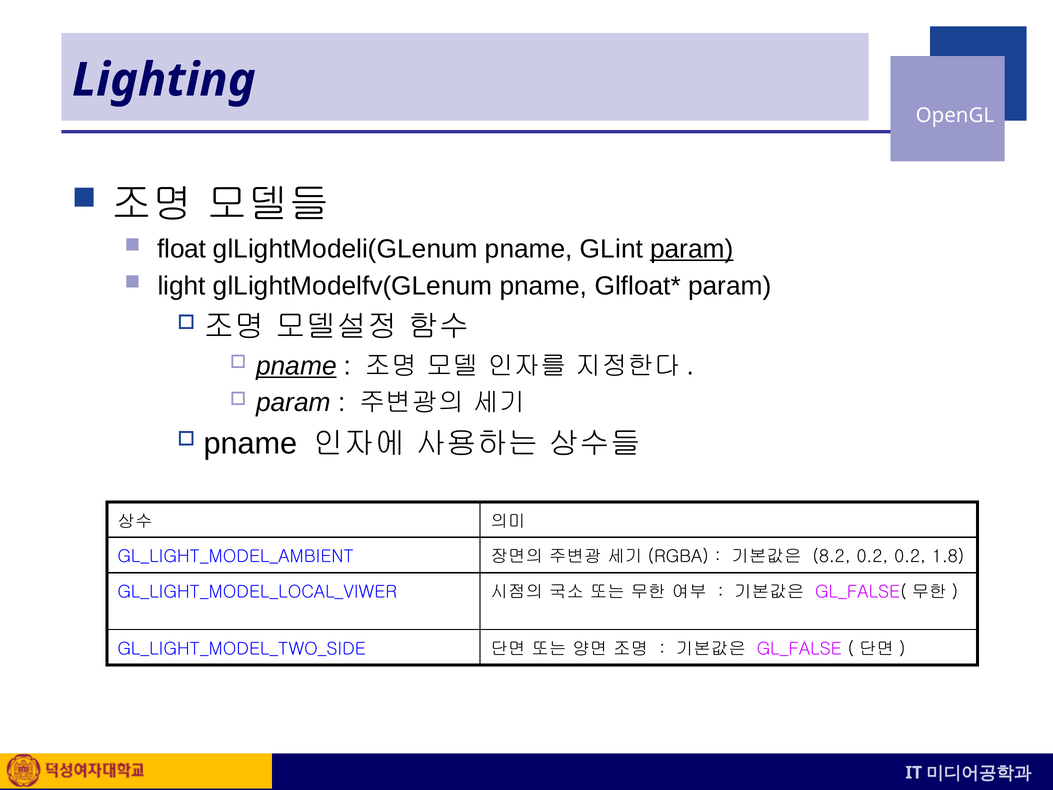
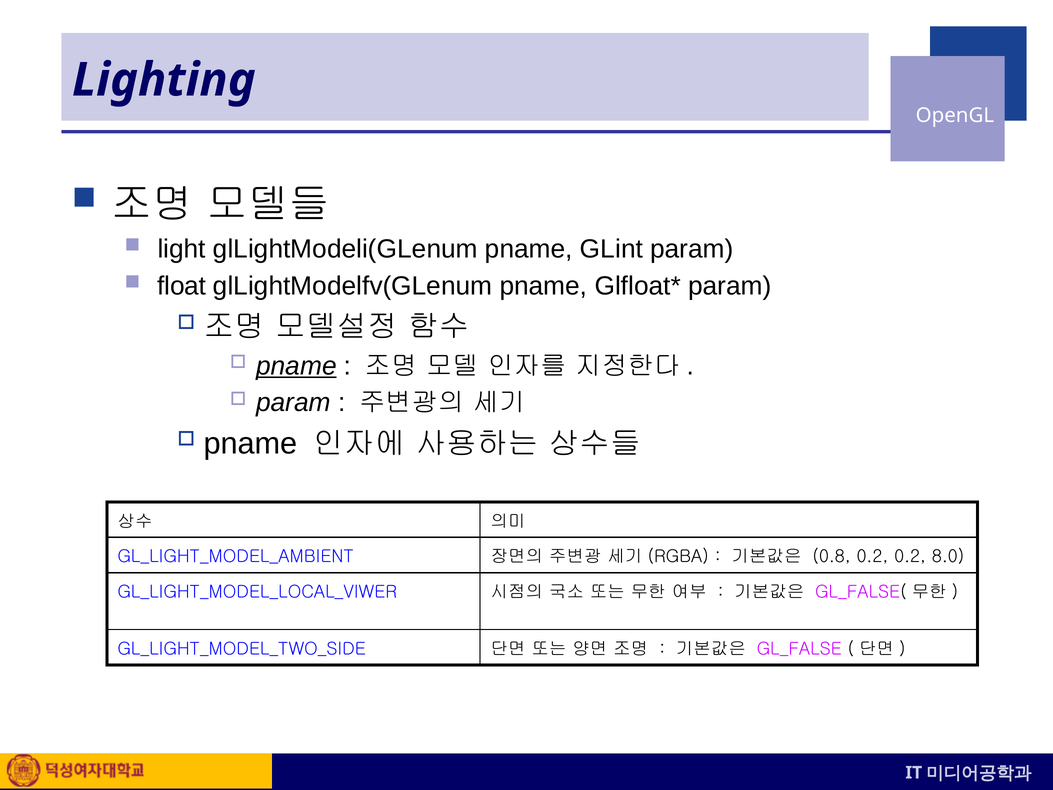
float: float -> light
param at (692, 249) underline: present -> none
light: light -> float
8.2: 8.2 -> 0.8
1.8: 1.8 -> 8.0
